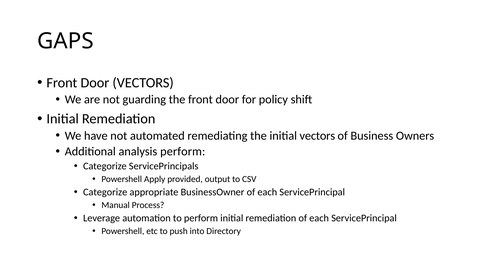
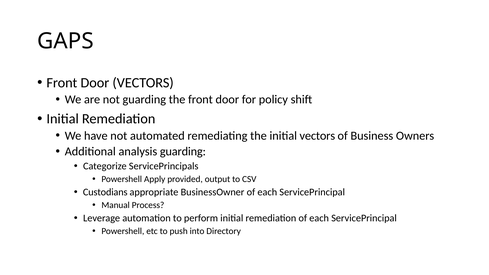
analysis perform: perform -> guarding
Categorize at (105, 192): Categorize -> Custodians
